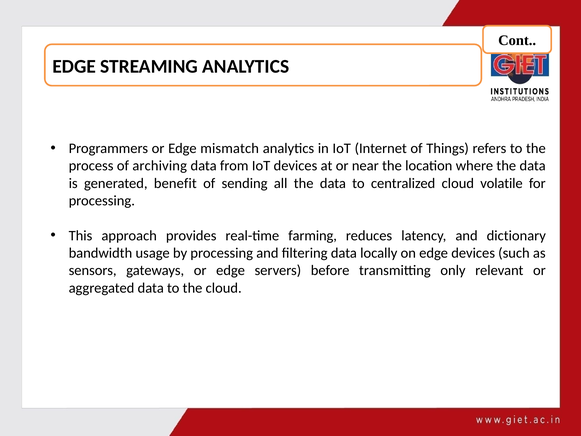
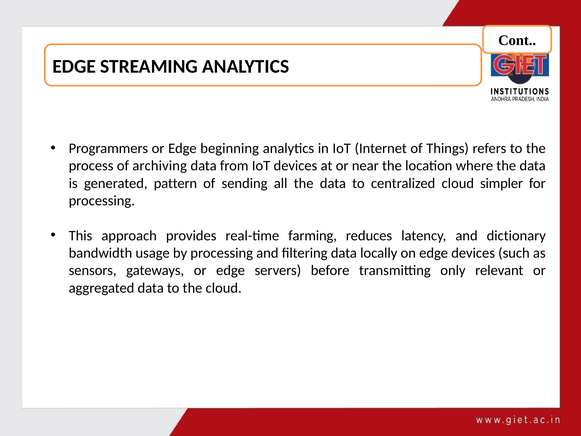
mismatch: mismatch -> beginning
benefit: benefit -> pattern
volatile: volatile -> simpler
